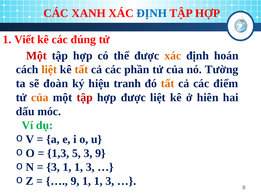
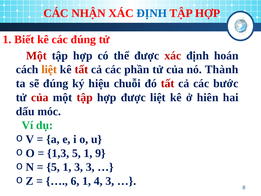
XANH: XANH -> NHẬN
Viết: Viết -> Biết
xác at (173, 56) colour: orange -> red
tất at (81, 69) colour: orange -> red
Tường: Tường -> Thành
sẽ đoàn: đoàn -> đúng
tranh: tranh -> chuỗi
tất at (168, 83) colour: orange -> red
điểm: điểm -> bước
của at (40, 97) colour: orange -> red
1,3 5 3: 3 -> 1
3 at (53, 167): 3 -> 5
1 at (79, 167): 1 -> 3
9 at (75, 181): 9 -> 6
1 at (98, 181): 1 -> 4
